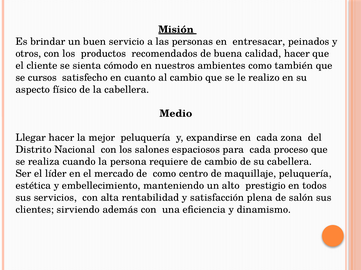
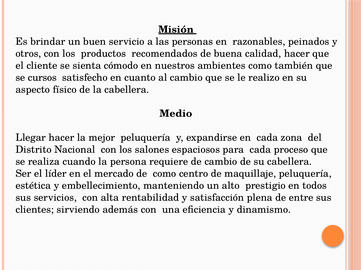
entresacar: entresacar -> razonables
salón: salón -> entre
